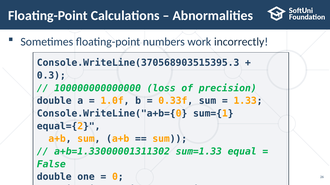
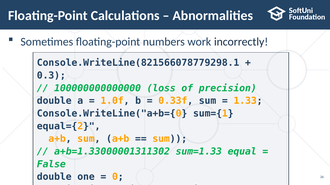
Console.WriteLine(370568903515395.3: Console.WriteLine(370568903515395.3 -> Console.WriteLine(821566078779298.1
